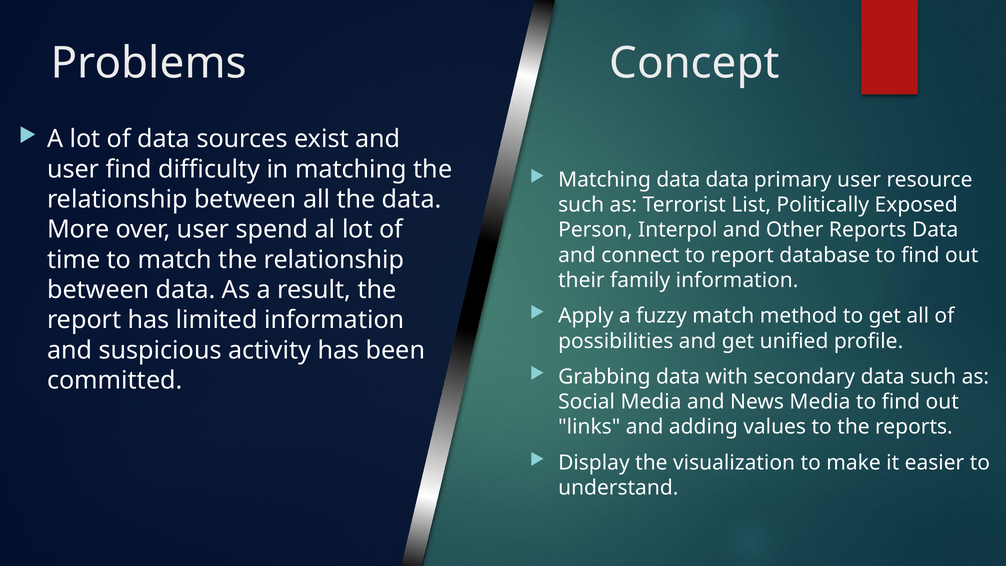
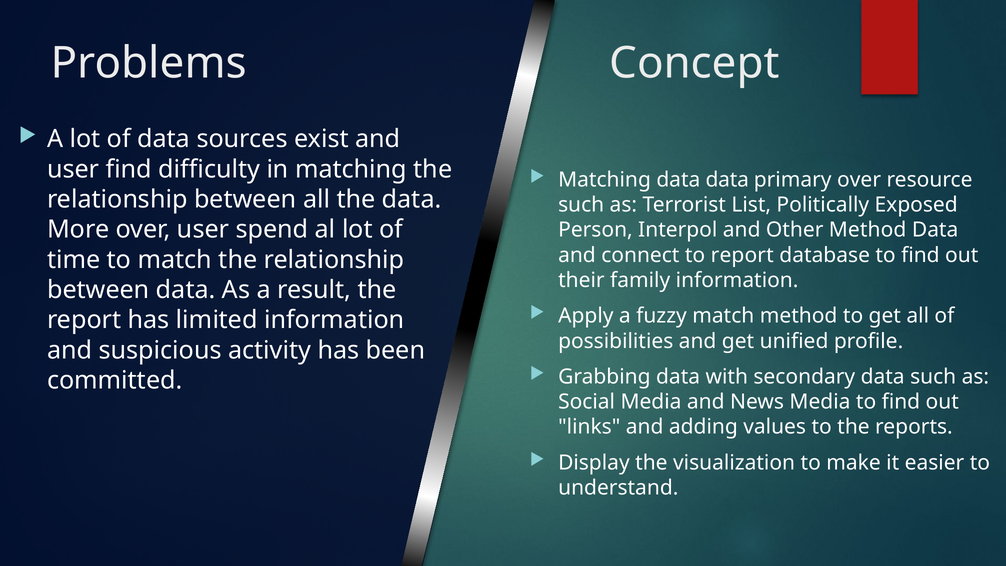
primary user: user -> over
Other Reports: Reports -> Method
